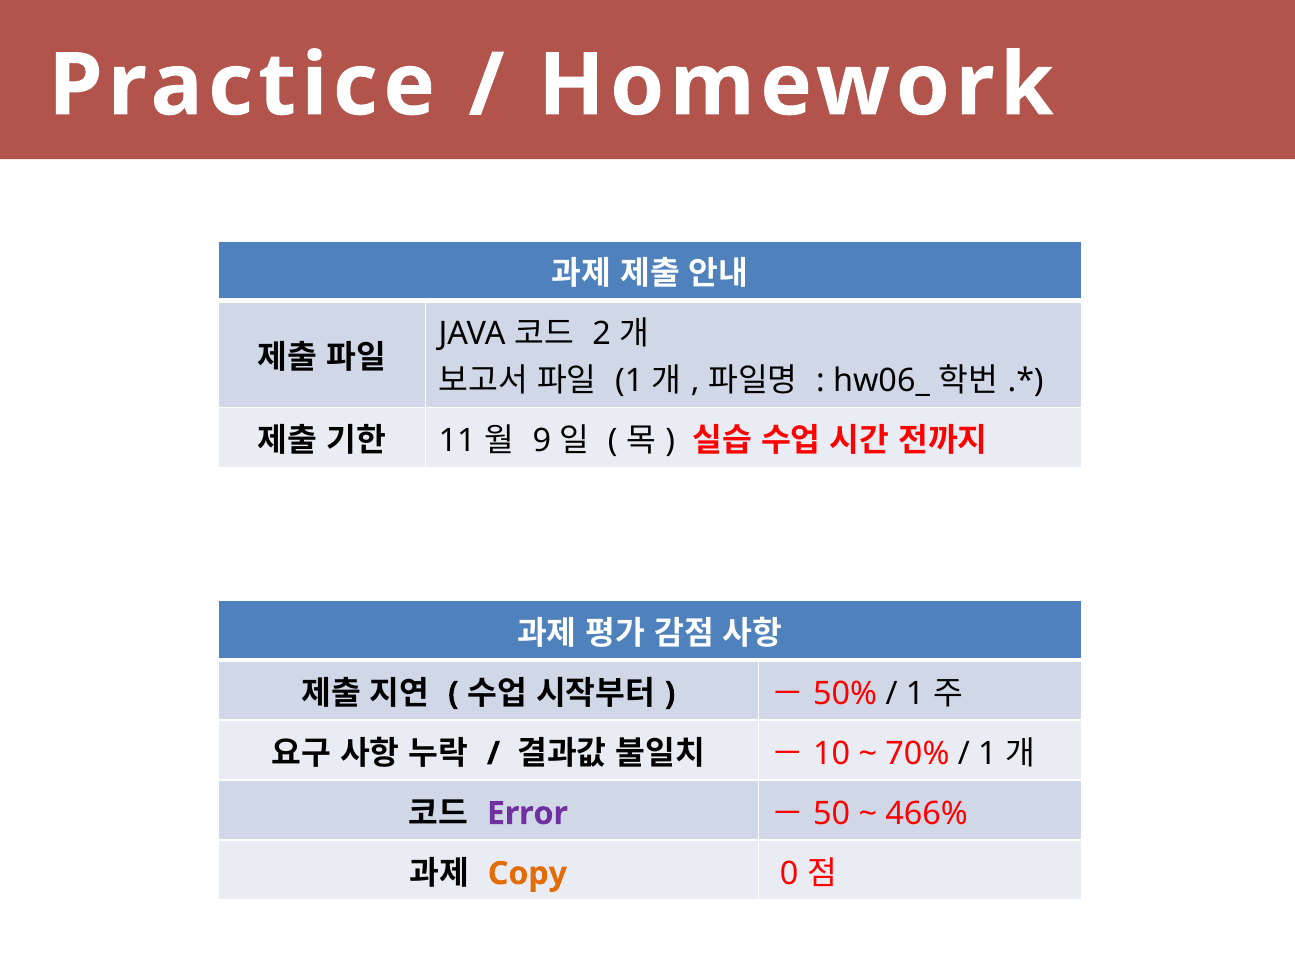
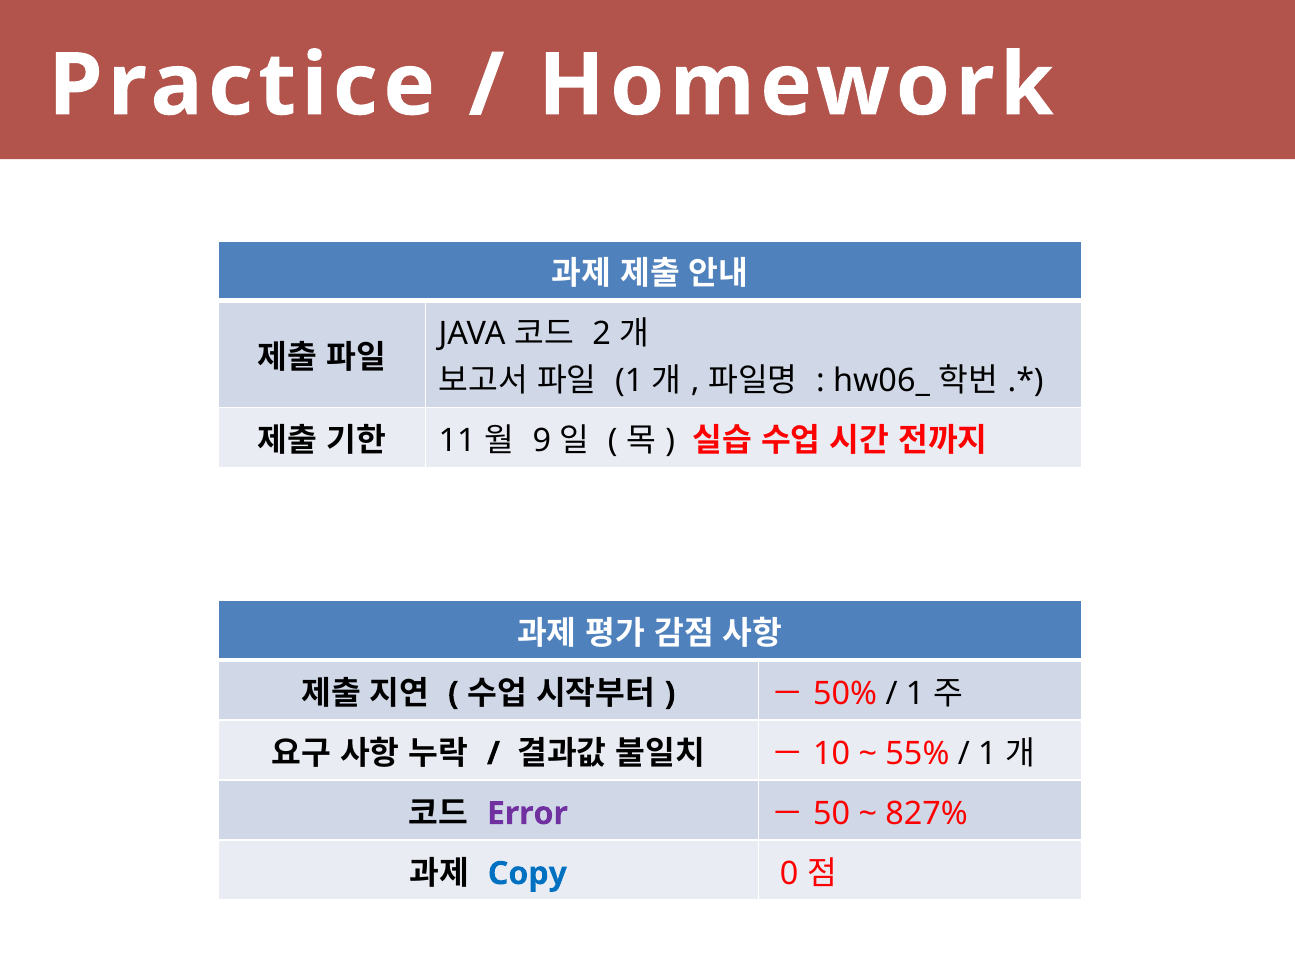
70%: 70% -> 55%
466%: 466% -> 827%
Copy colour: orange -> blue
